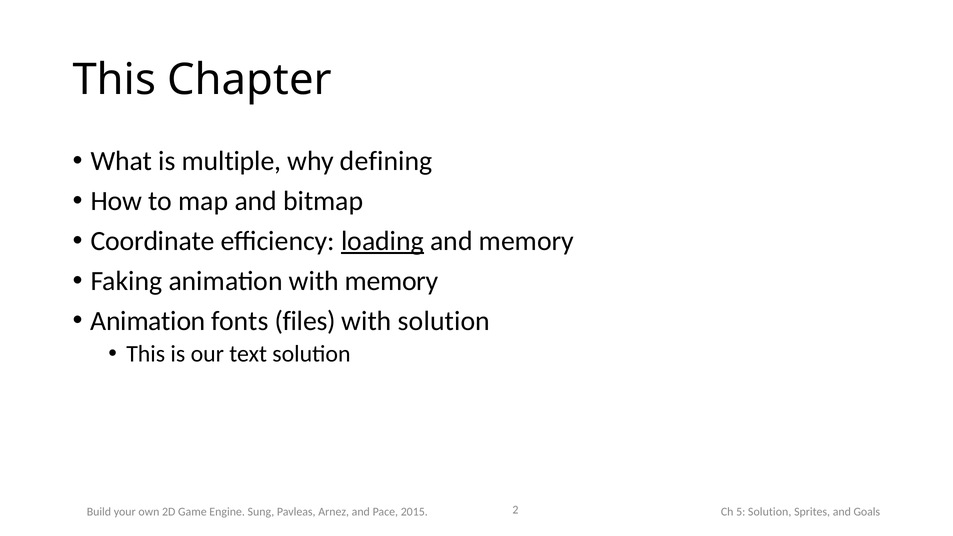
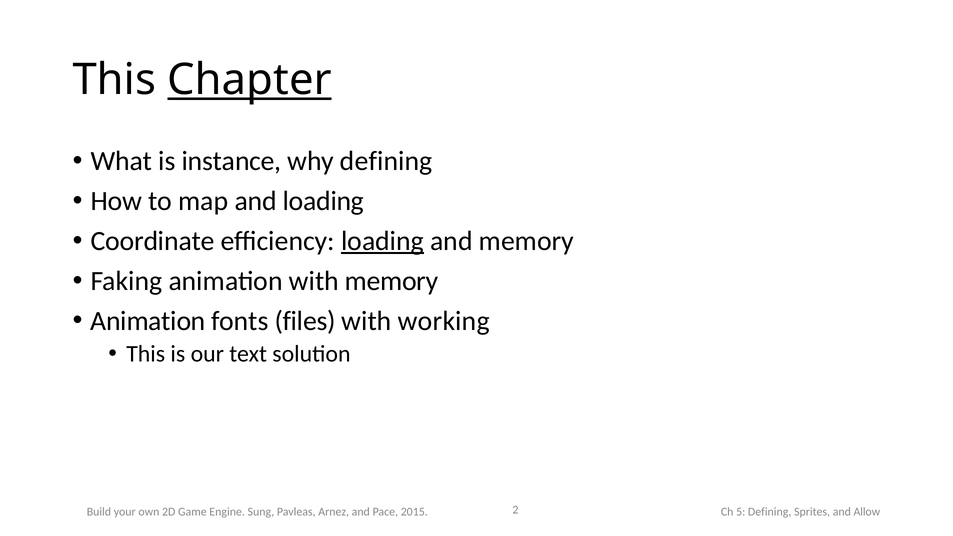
Chapter underline: none -> present
multiple: multiple -> instance
and bitmap: bitmap -> loading
with solution: solution -> working
Solution at (770, 512): Solution -> Defining
Goals: Goals -> Allow
